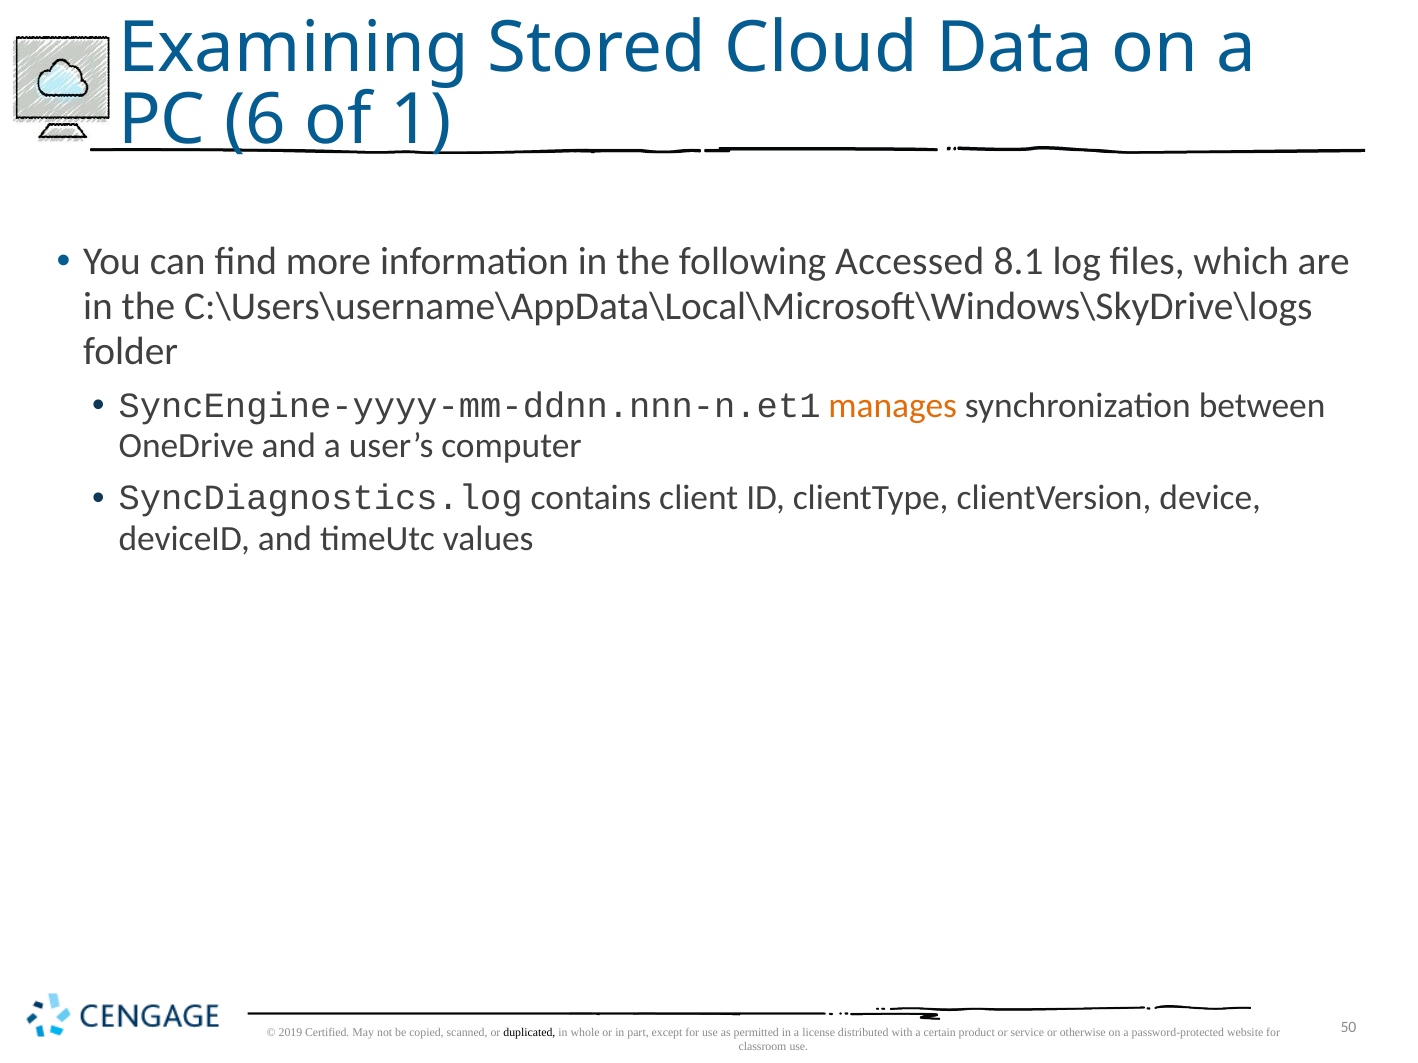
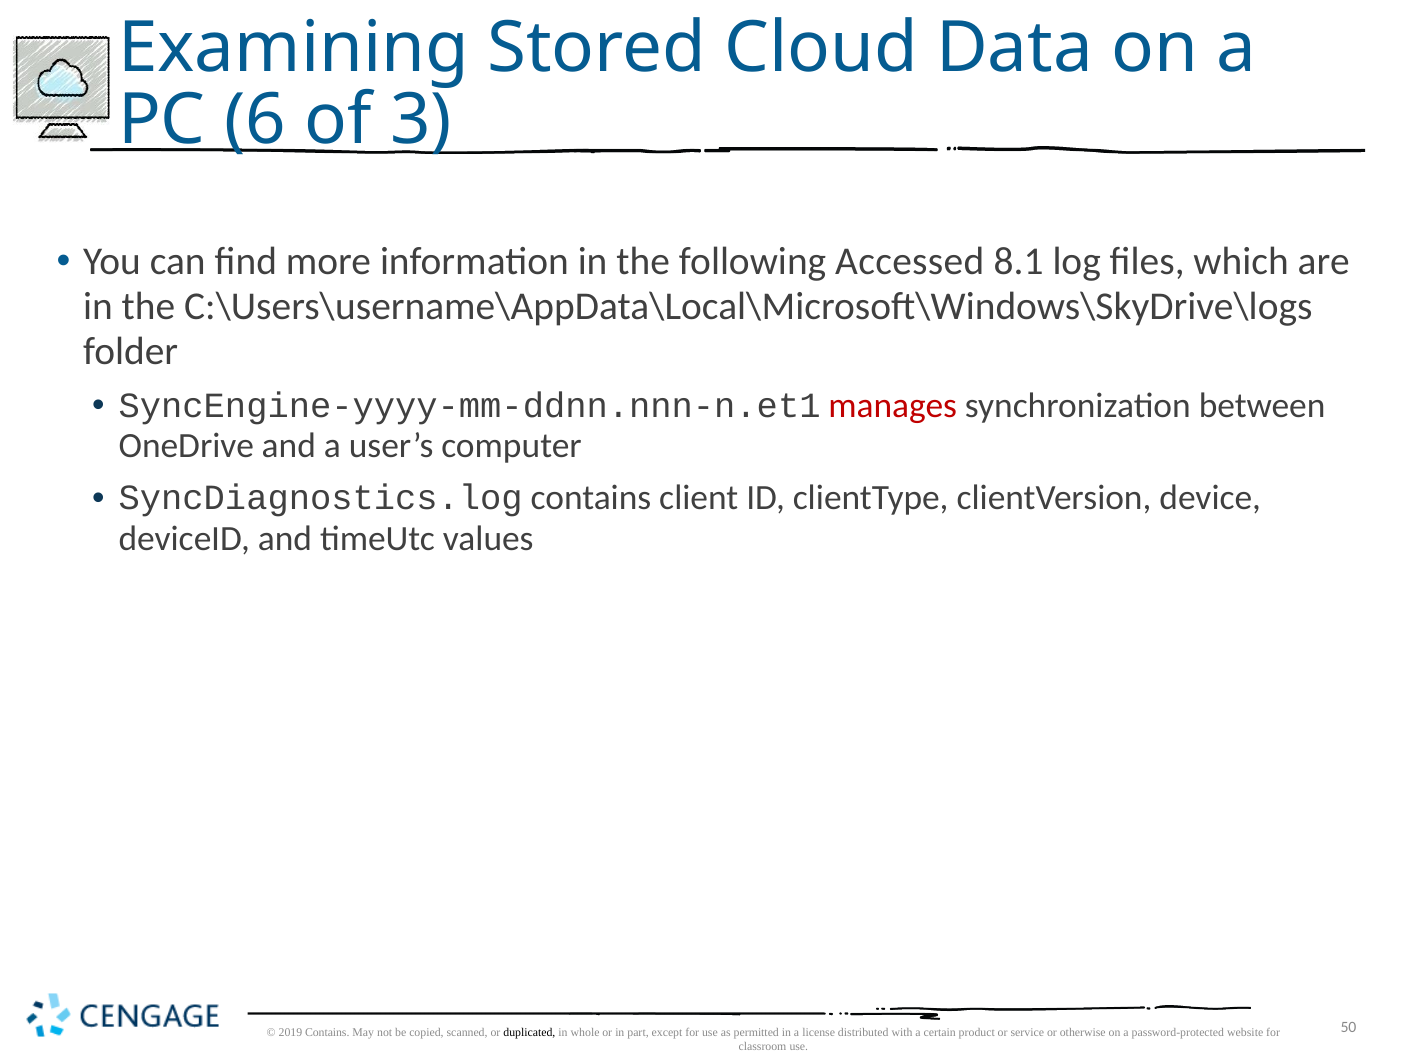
1: 1 -> 3
manages colour: orange -> red
2019 Certified: Certified -> Contains
